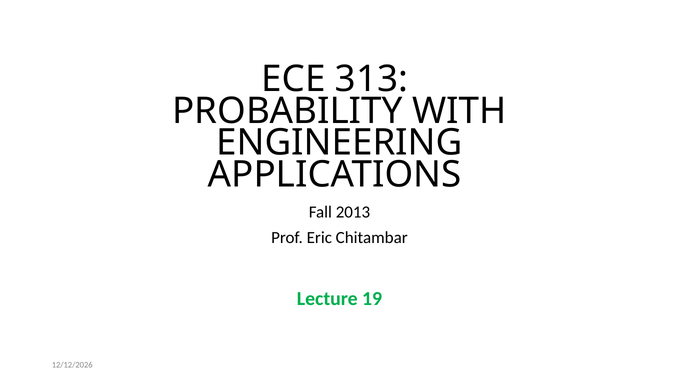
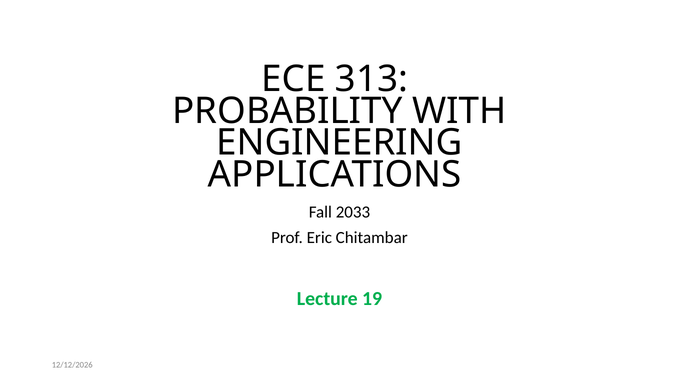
2013: 2013 -> 2033
